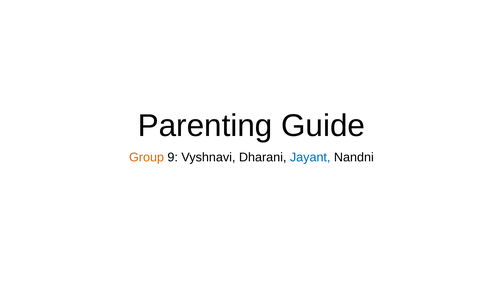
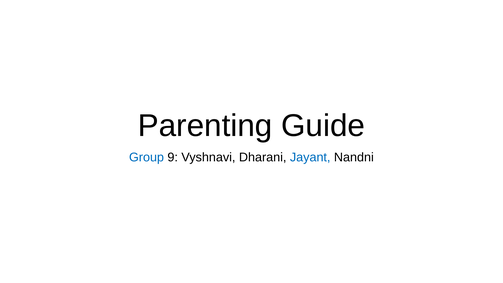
Group colour: orange -> blue
